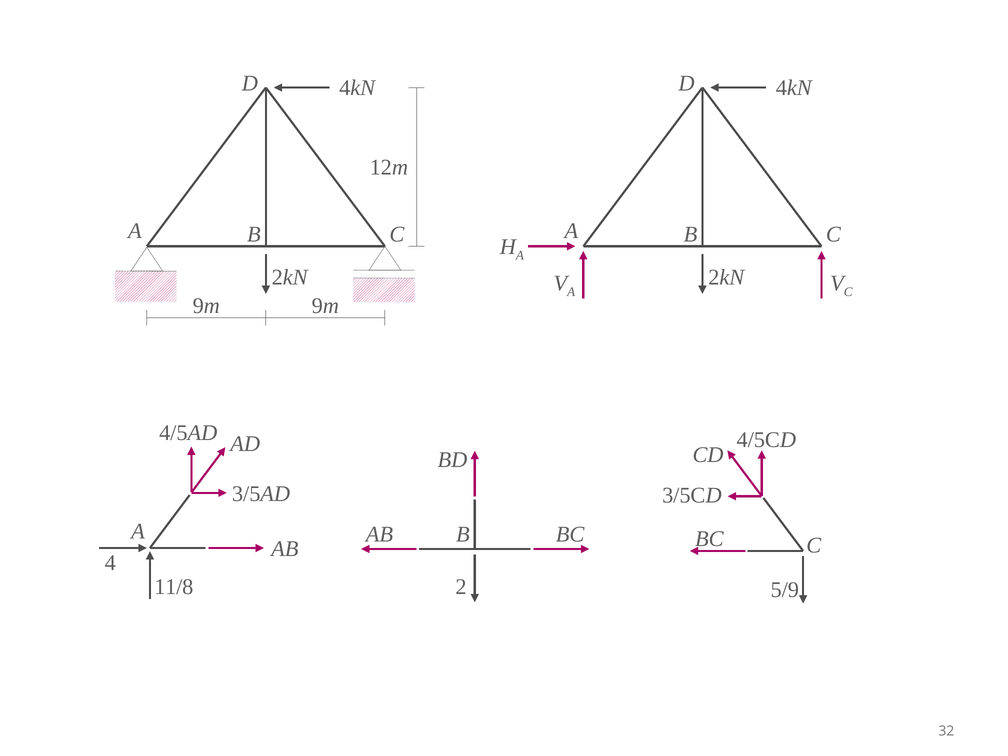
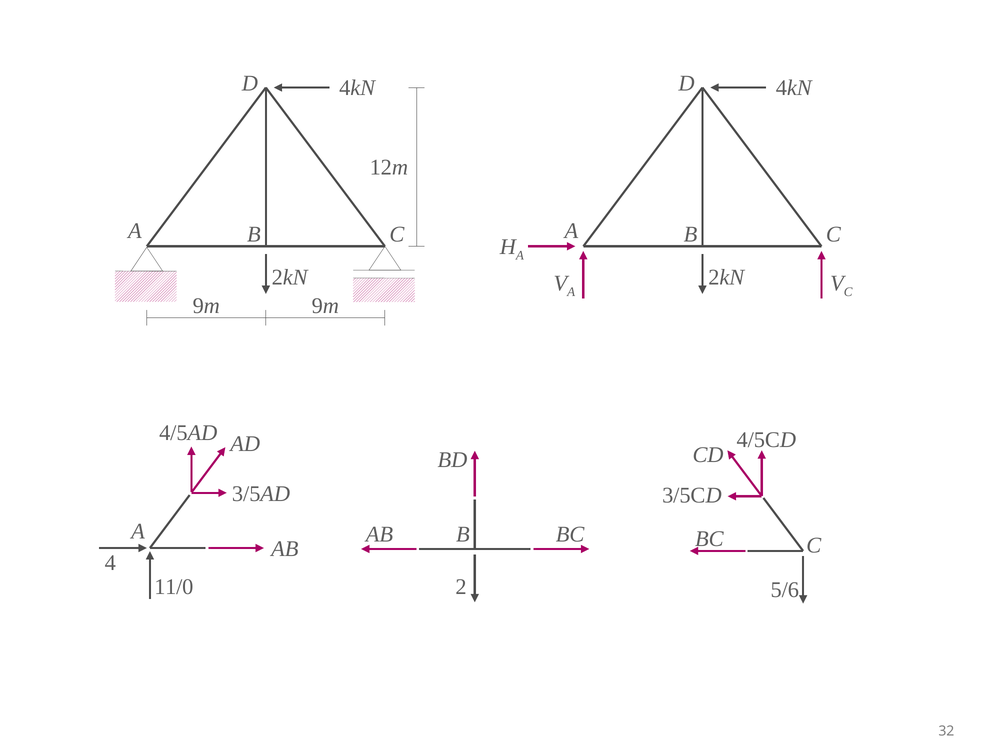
11/8: 11/8 -> 11/0
5/9: 5/9 -> 5/6
